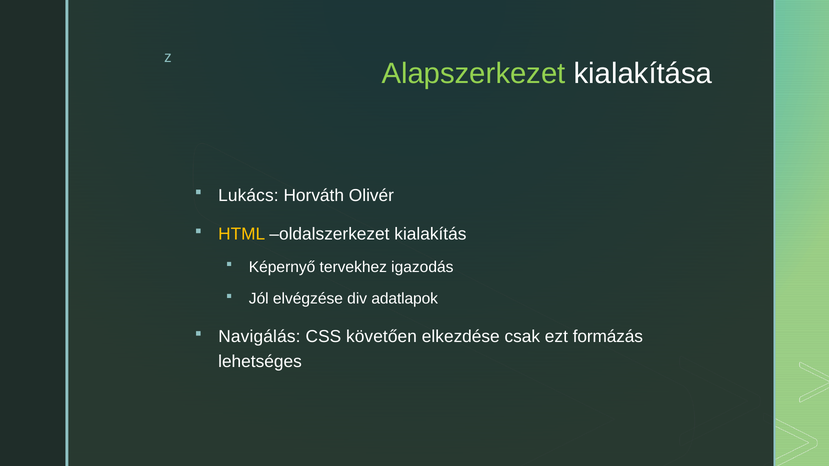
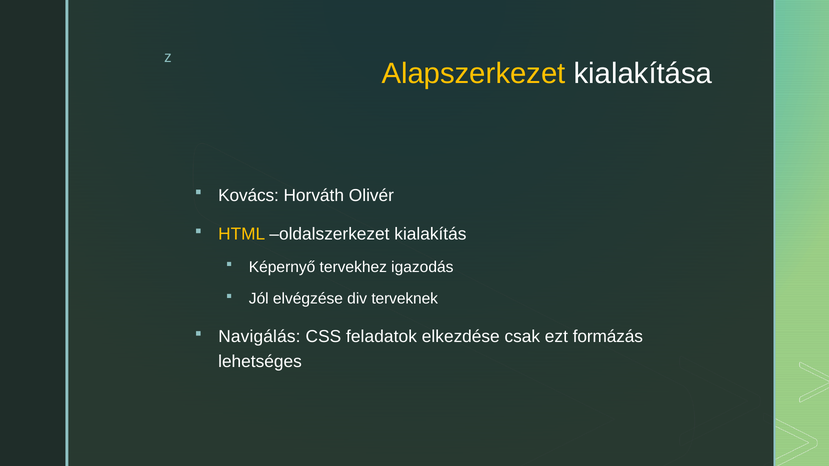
Alapszerkezet colour: light green -> yellow
Lukács: Lukács -> Kovács
adatlapok: adatlapok -> terveknek
követően: követően -> feladatok
